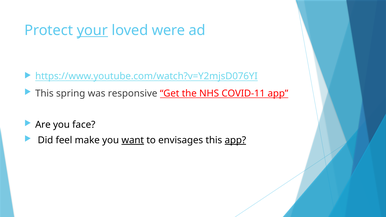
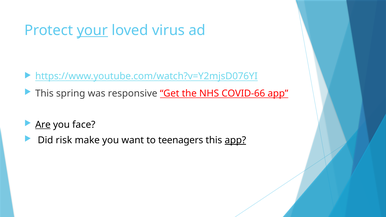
were: were -> virus
COVID-11: COVID-11 -> COVID-66
Are underline: none -> present
feel: feel -> risk
want underline: present -> none
envisages: envisages -> teenagers
